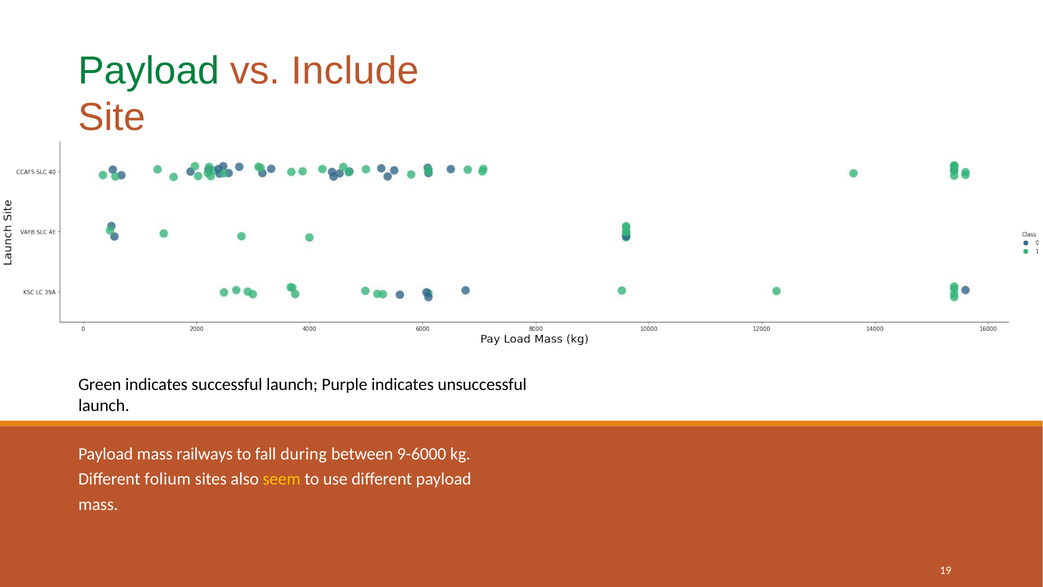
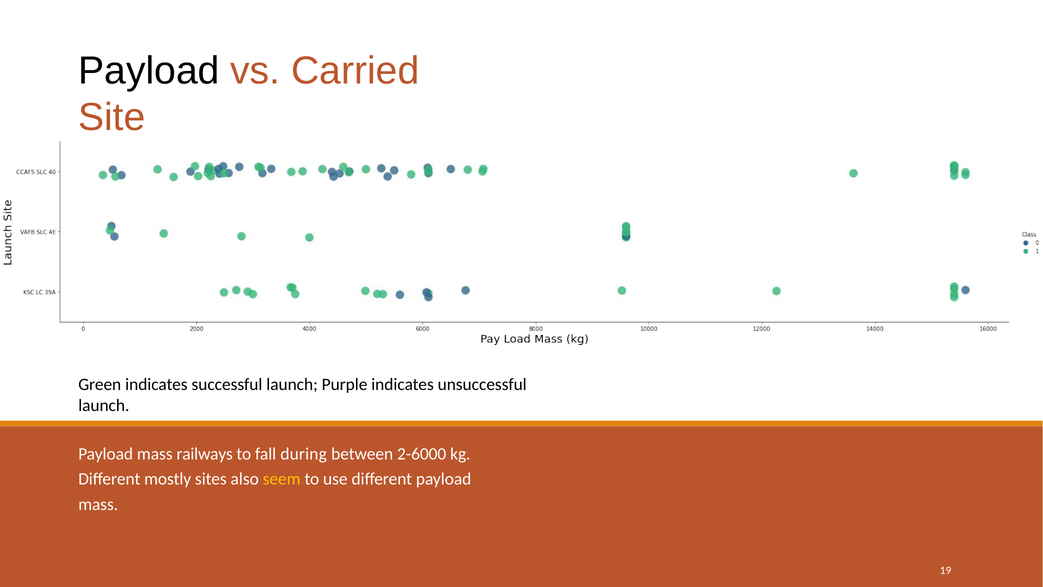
Payload at (149, 71) colour: green -> black
Include: Include -> Carried
9-6000: 9-6000 -> 2-6000
folium: folium -> mostly
